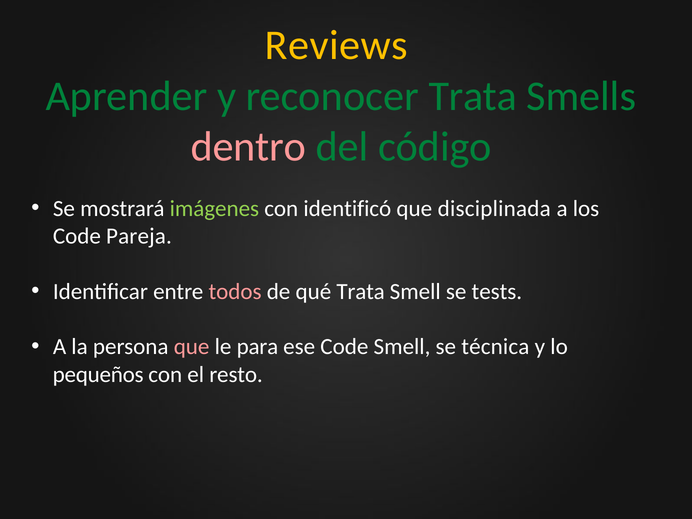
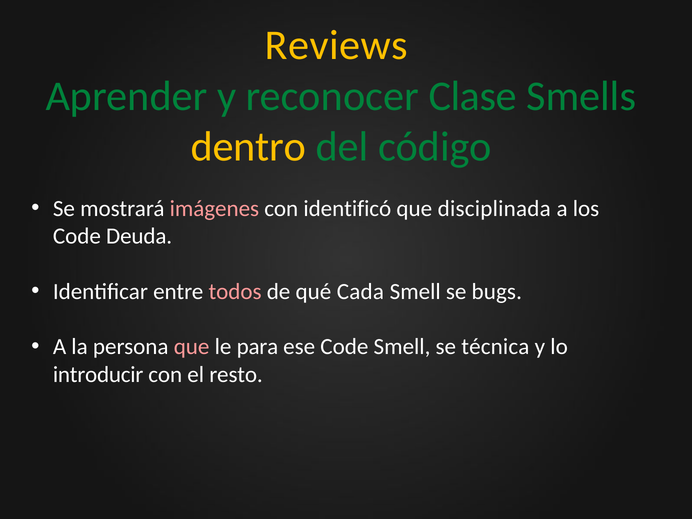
reconocer Trata: Trata -> Clase
dentro colour: pink -> yellow
imágenes colour: light green -> pink
Pareja: Pareja -> Deuda
qué Trata: Trata -> Cada
tests: tests -> bugs
pequeños: pequeños -> introducir
